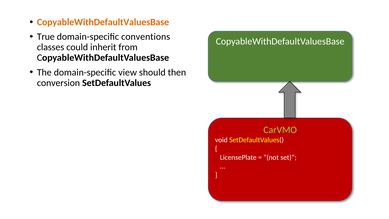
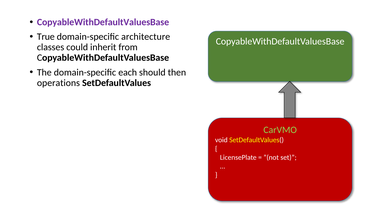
CopyableWithDefaultValuesBase at (103, 22) colour: orange -> purple
conventions: conventions -> architecture
view: view -> each
conversion: conversion -> operations
